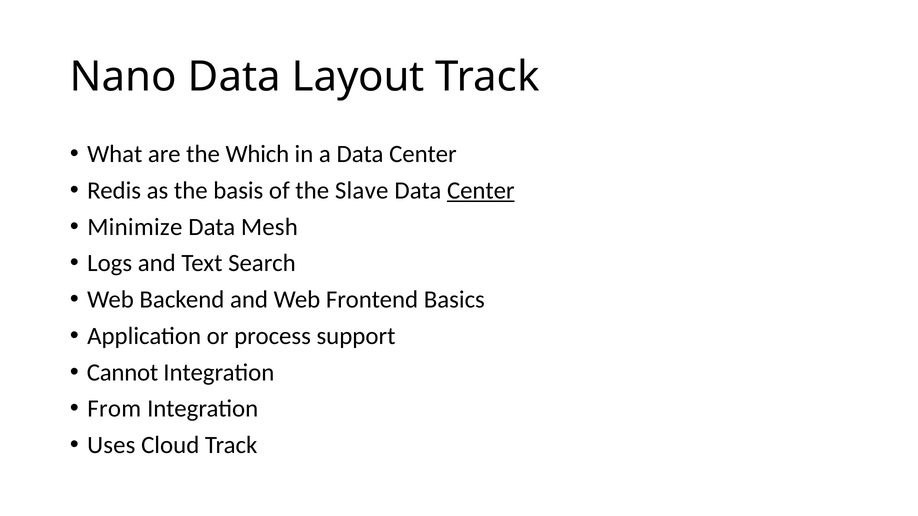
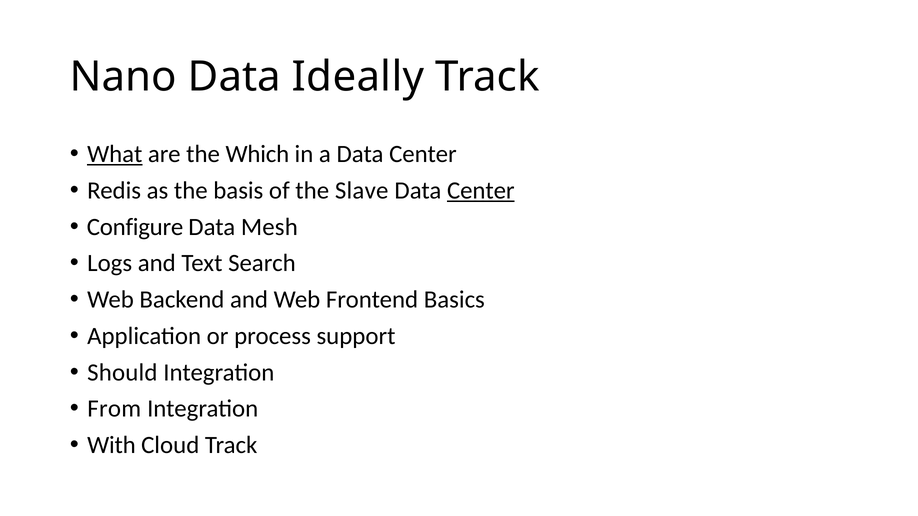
Layout: Layout -> Ideally
What underline: none -> present
Minimize: Minimize -> Configure
Cannot: Cannot -> Should
Uses: Uses -> With
